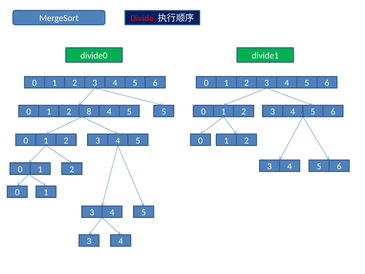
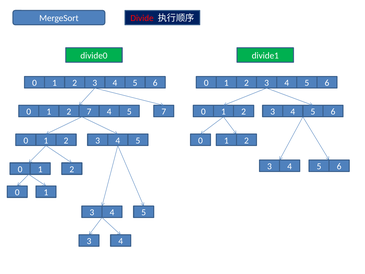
2 8: 8 -> 7
5 5: 5 -> 7
